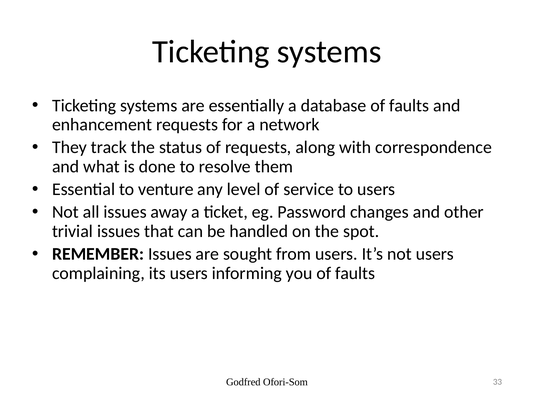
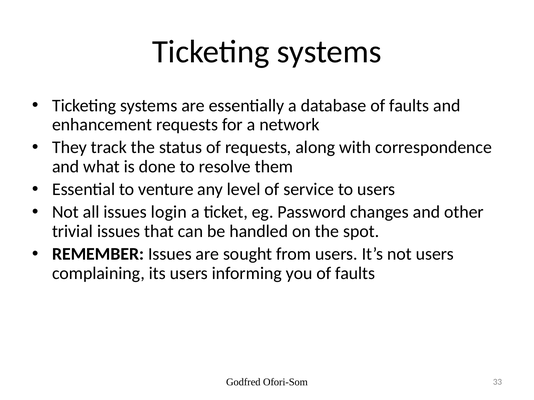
away: away -> login
